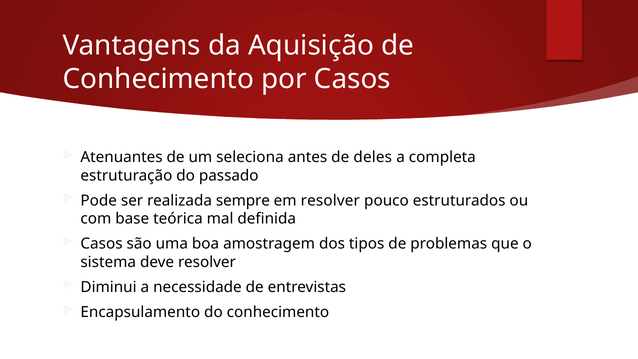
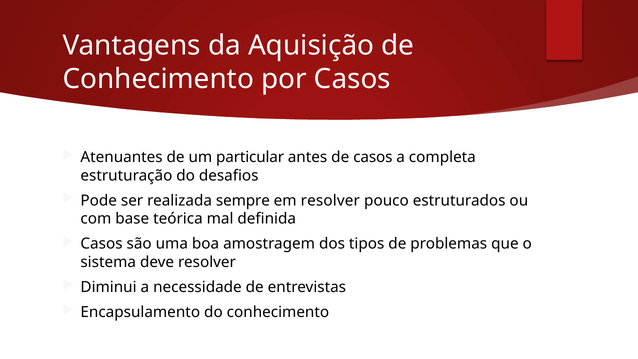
seleciona: seleciona -> particular
de deles: deles -> casos
passado: passado -> desafios
